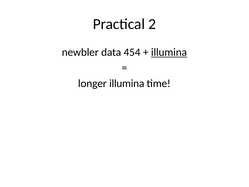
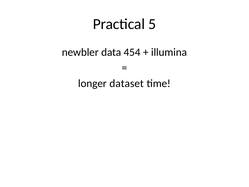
2: 2 -> 5
illumina at (169, 52) underline: present -> none
longer illumina: illumina -> dataset
